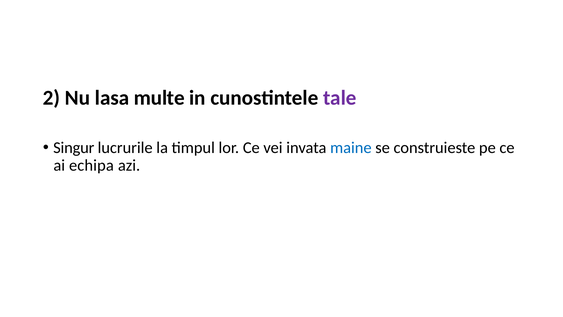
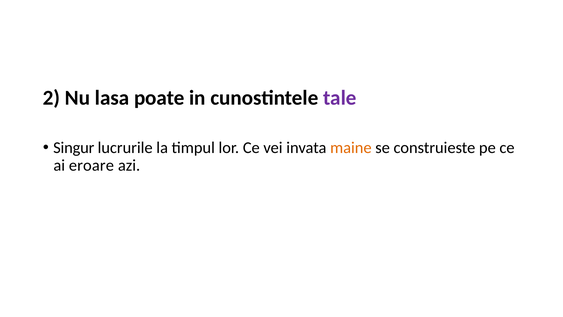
multe: multe -> poate
maine colour: blue -> orange
echipa: echipa -> eroare
